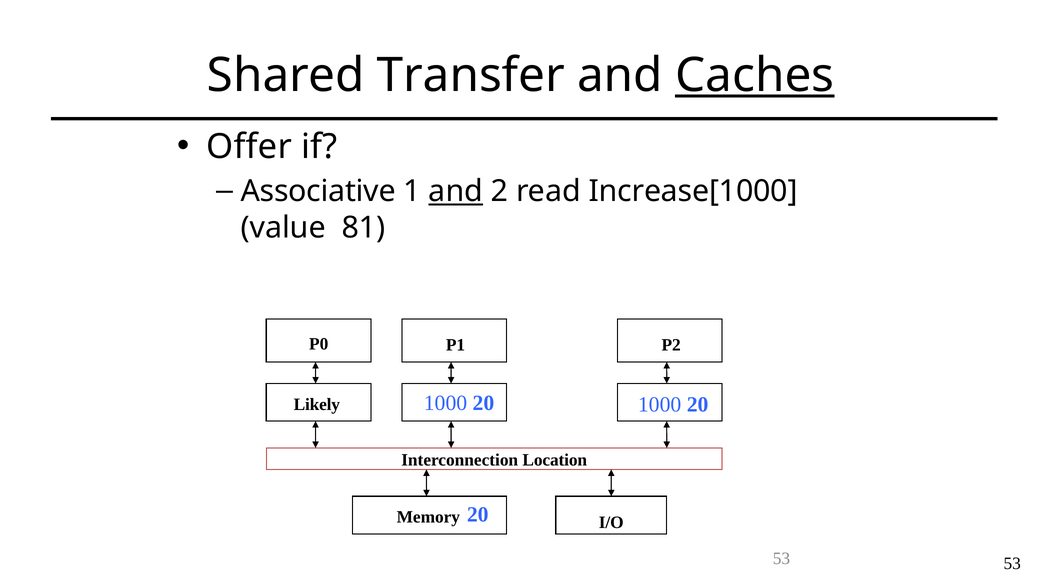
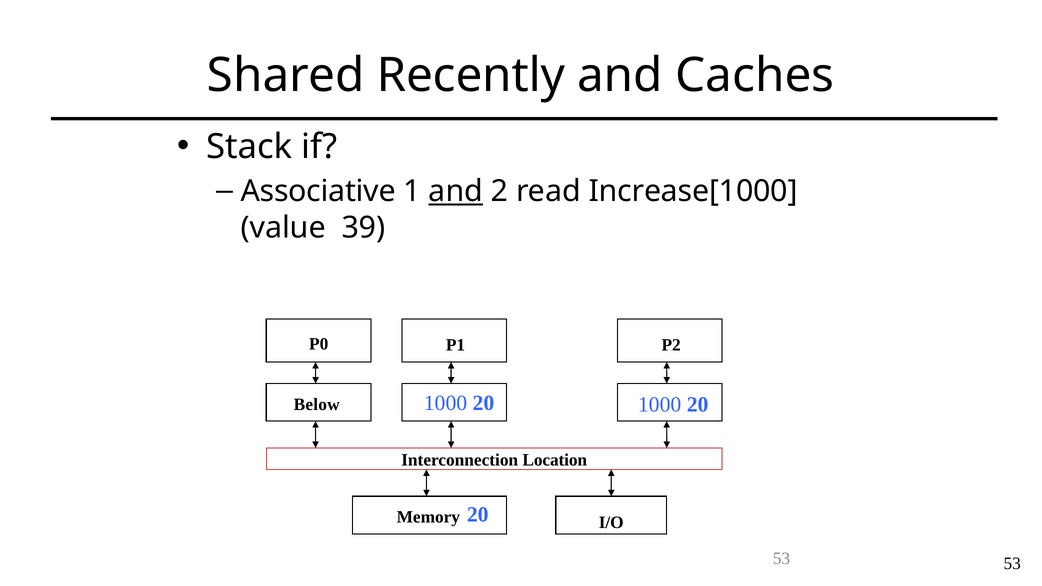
Transfer: Transfer -> Recently
Caches underline: present -> none
Offer: Offer -> Stack
81: 81 -> 39
Likely: Likely -> Below
